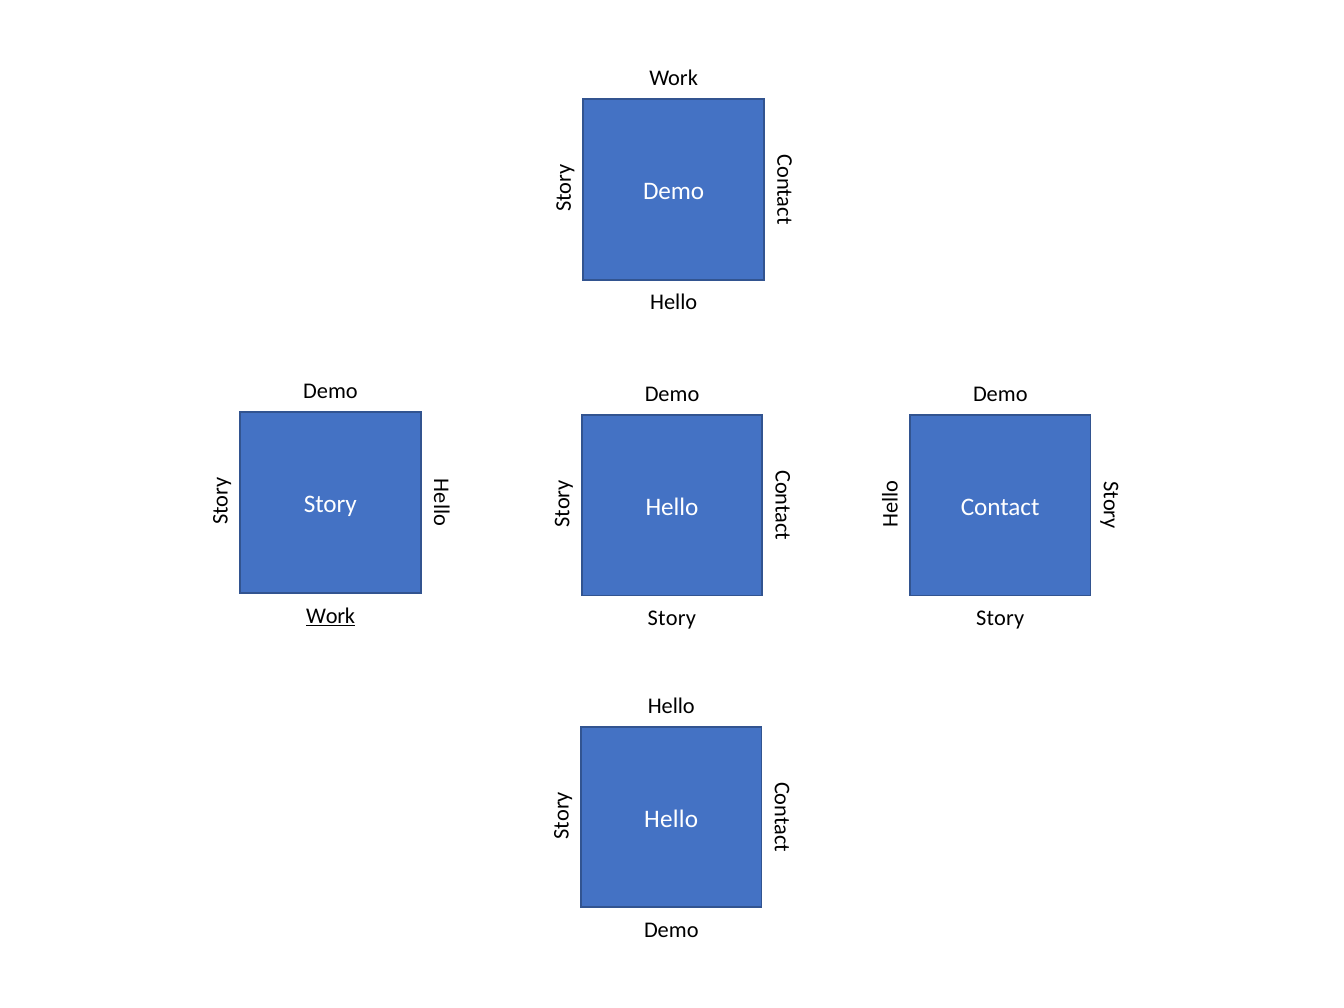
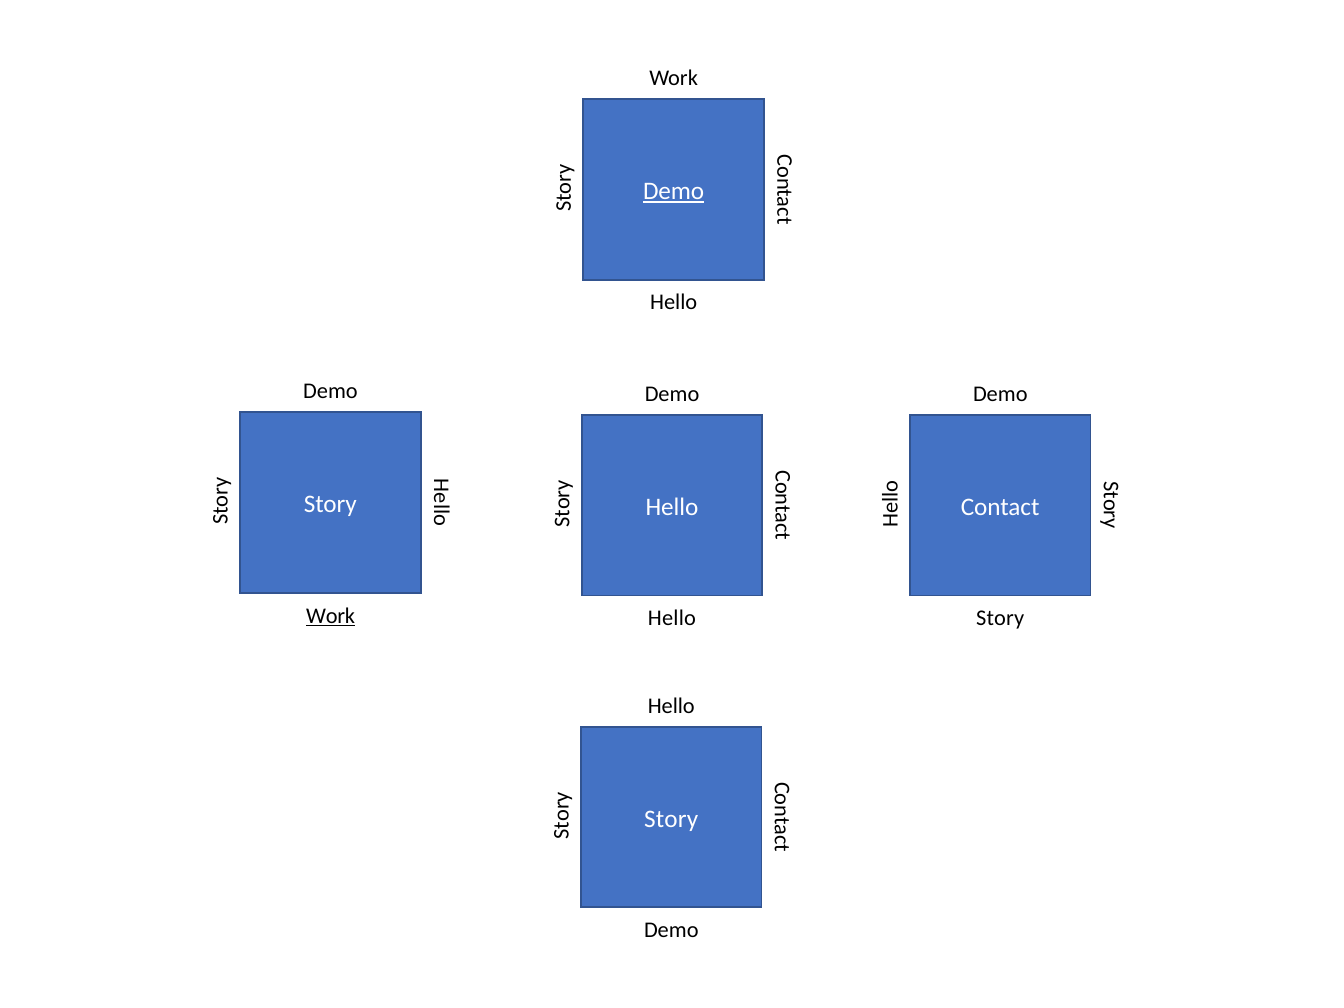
Demo at (674, 191) underline: none -> present
Story at (672, 618): Story -> Hello
Hello at (671, 819): Hello -> Story
